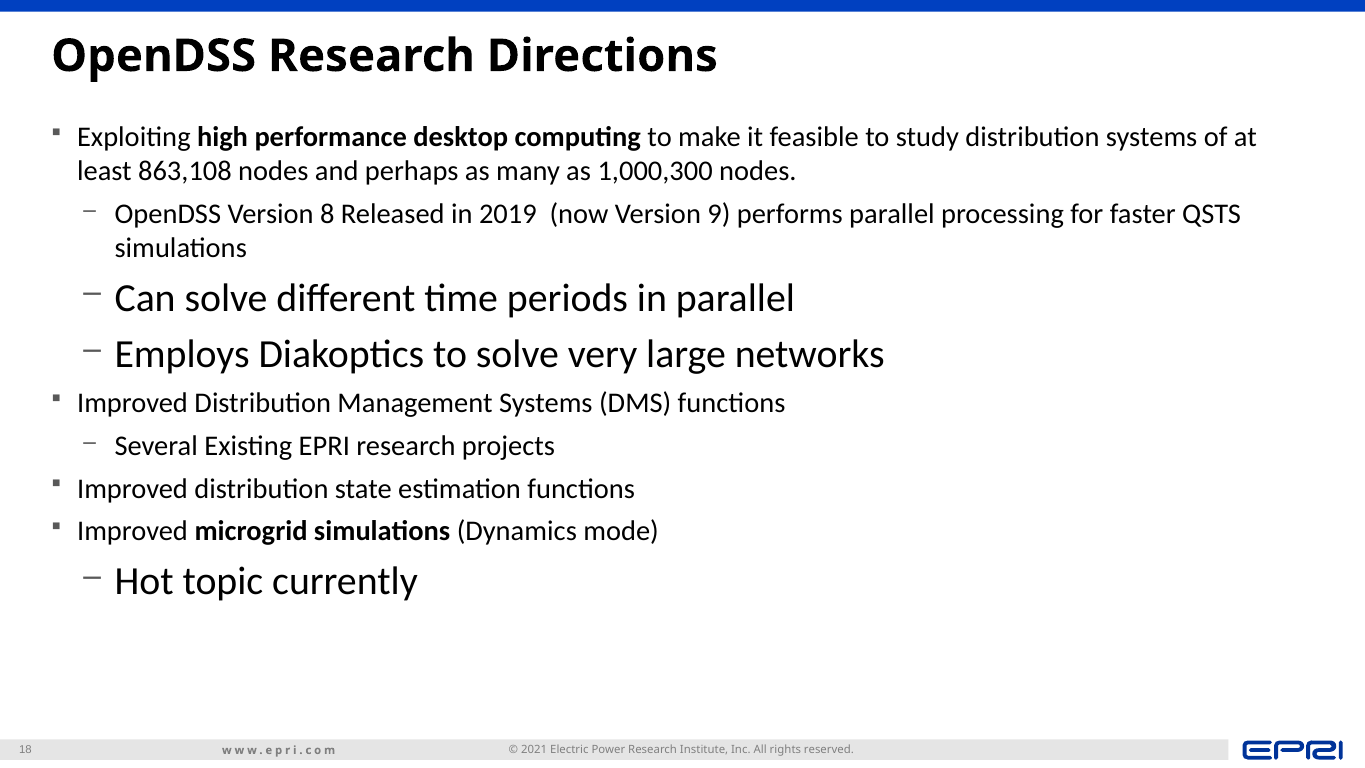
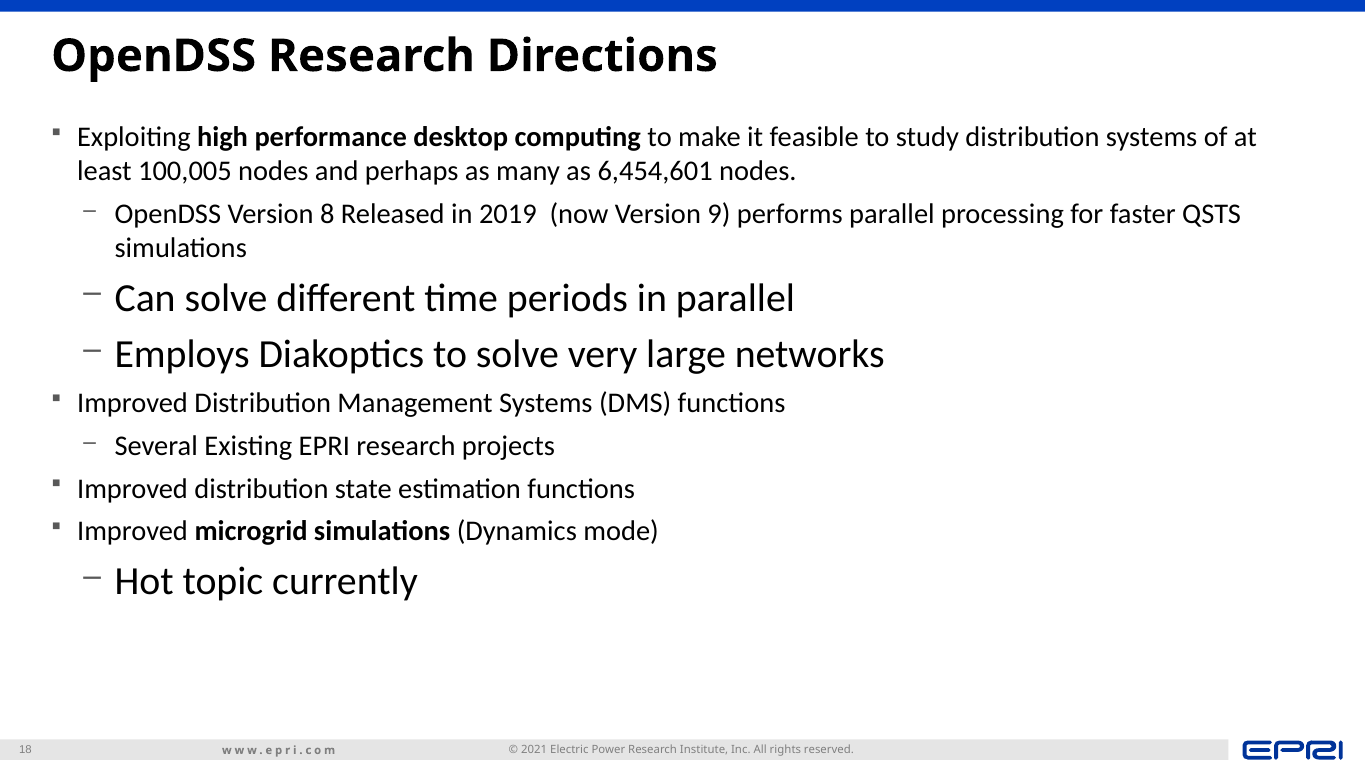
863,108: 863,108 -> 100,005
1,000,300: 1,000,300 -> 6,454,601
